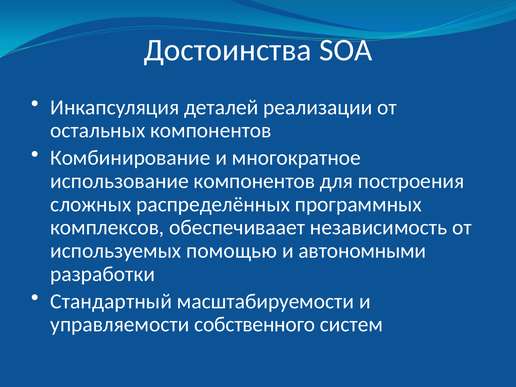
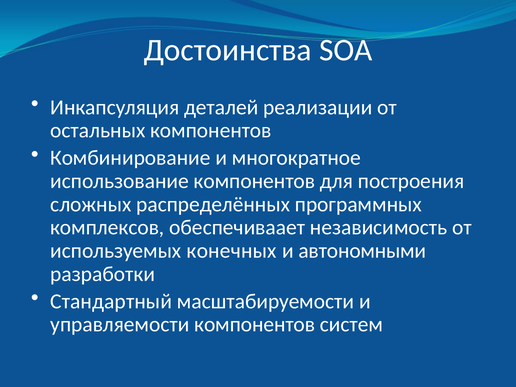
помощью: помощью -> конечных
управляемости собственного: собственного -> компонентов
